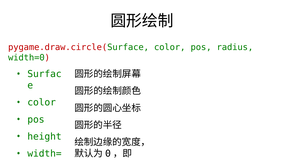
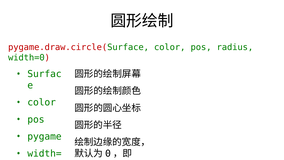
height: height -> pygame
